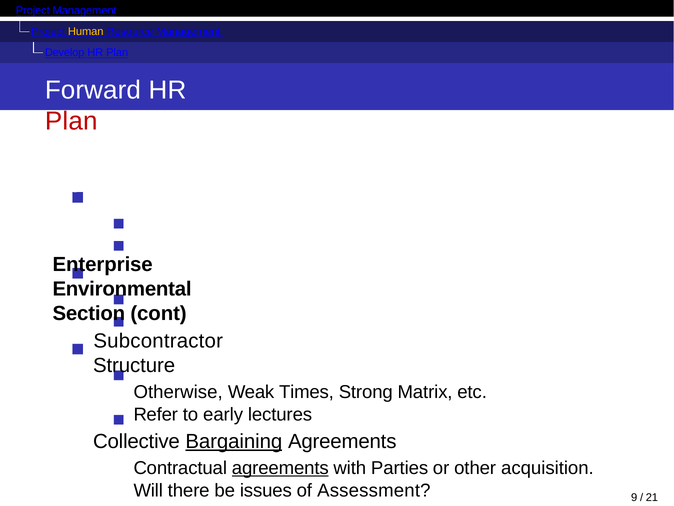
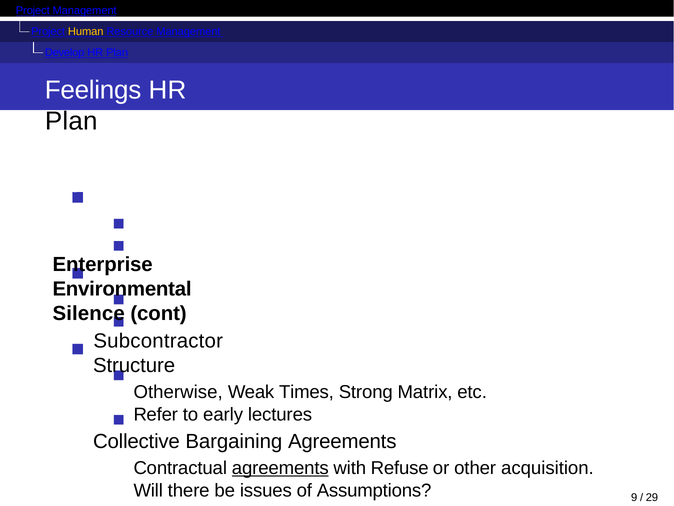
Forward: Forward -> Feelings
Plan at (71, 121) colour: red -> black
Section: Section -> Silence
Bargaining underline: present -> none
Parties: Parties -> Refuse
Assessment: Assessment -> Assumptions
21: 21 -> 29
